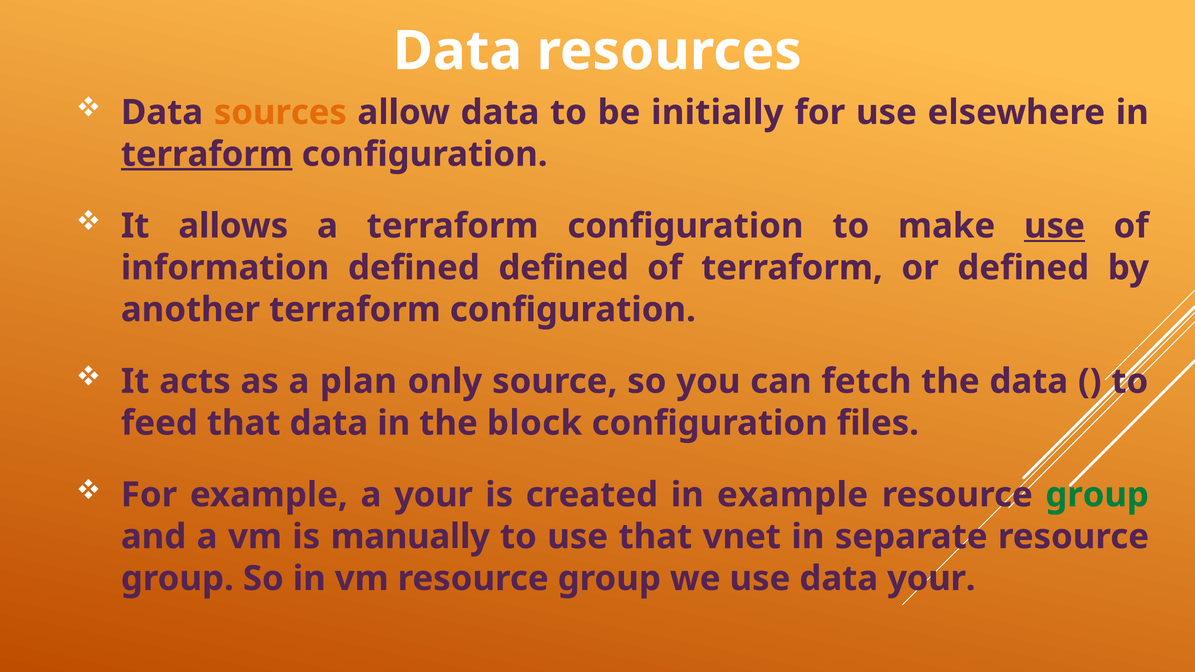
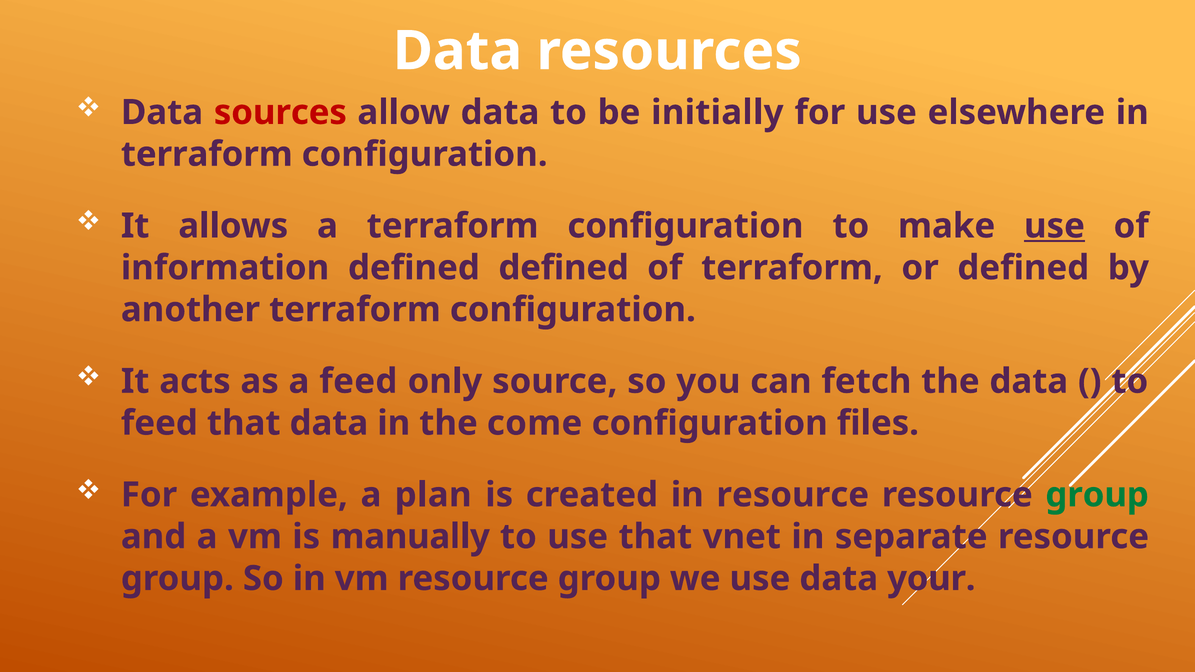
sources colour: orange -> red
terraform at (207, 154) underline: present -> none
a plan: plan -> feed
block: block -> come
a your: your -> plan
in example: example -> resource
